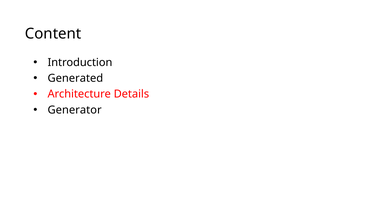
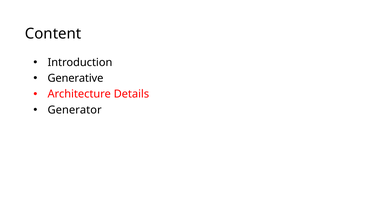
Generated: Generated -> Generative
